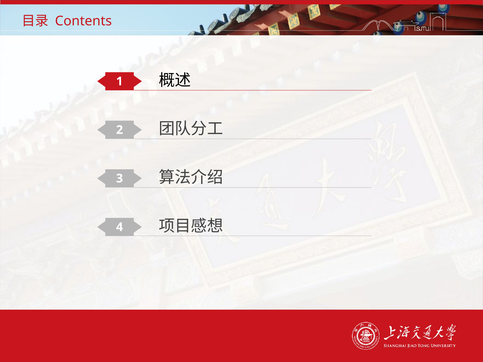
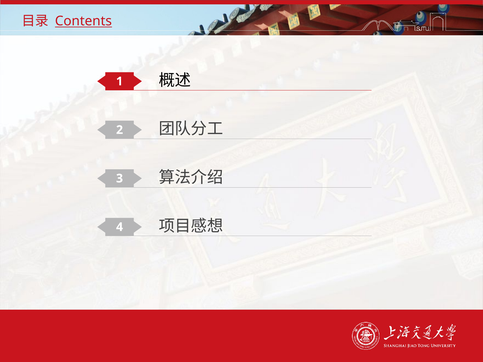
Contents underline: none -> present
